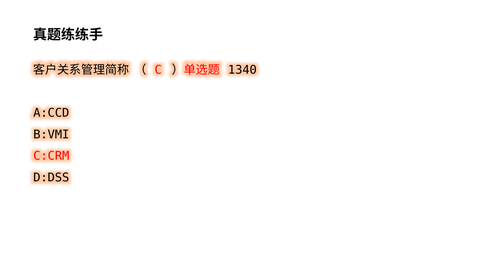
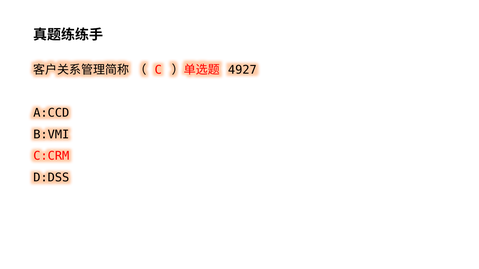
1340: 1340 -> 4927
